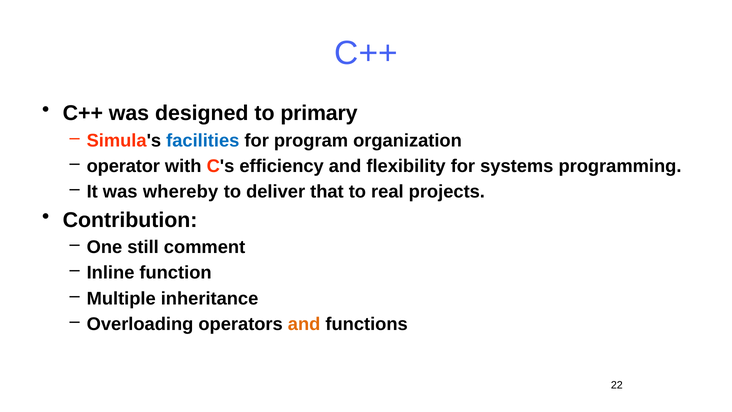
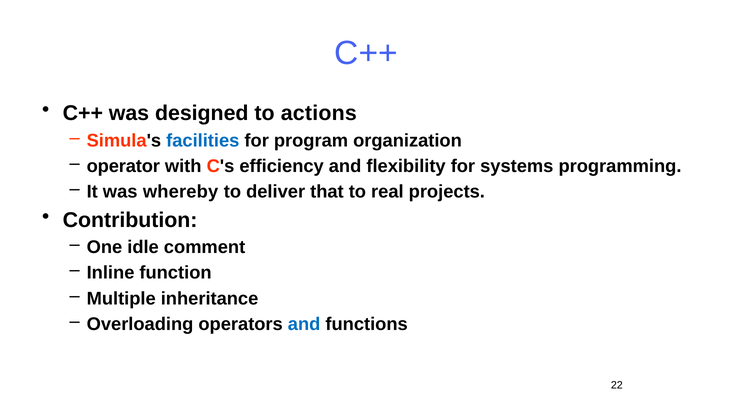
primary: primary -> actions
still: still -> idle
and at (304, 324) colour: orange -> blue
